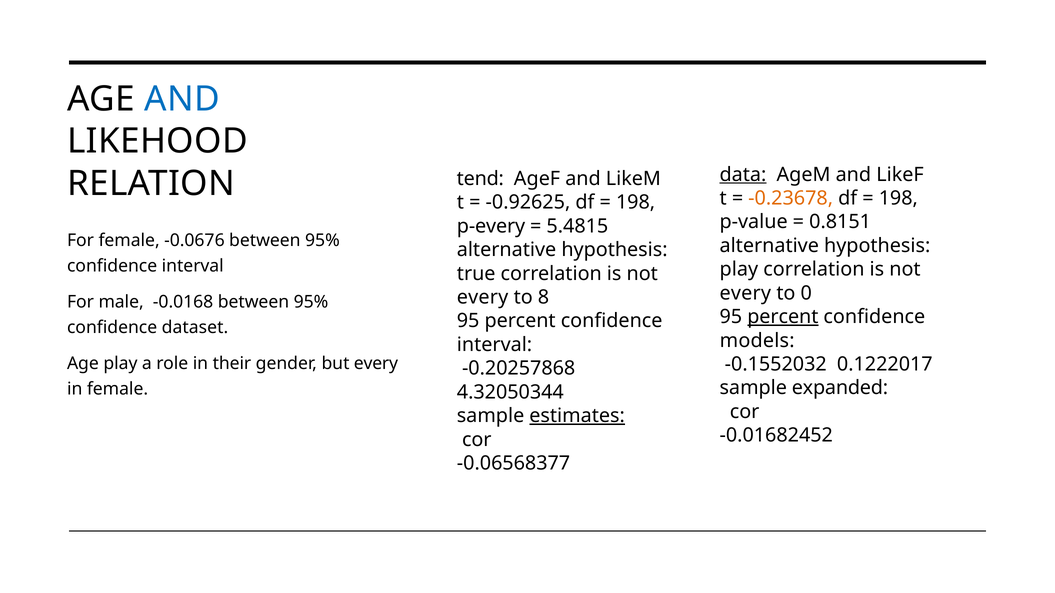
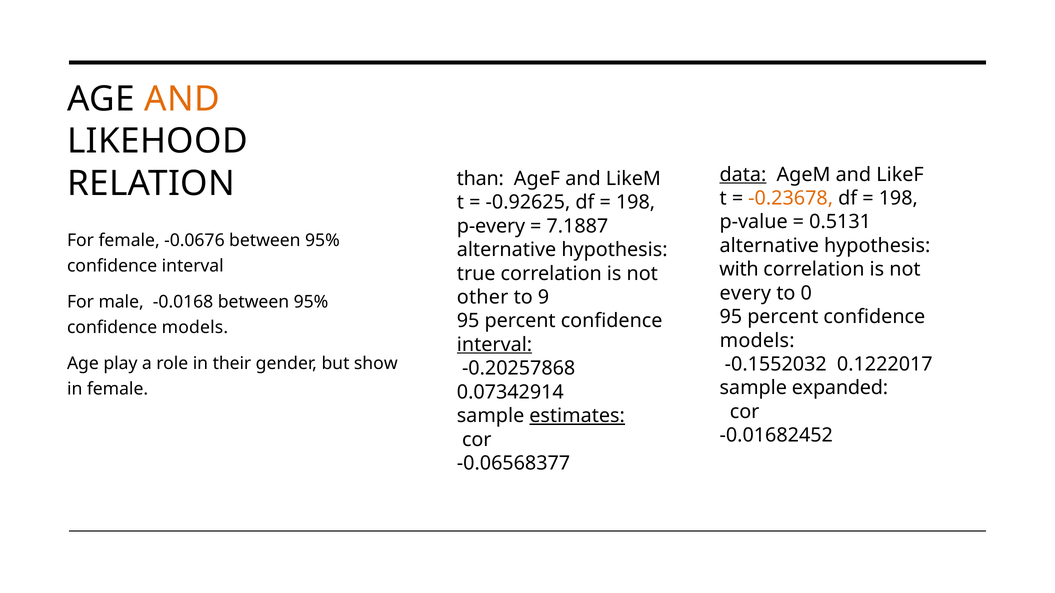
AND at (182, 99) colour: blue -> orange
tend: tend -> than
0.8151: 0.8151 -> 0.5131
5.4815: 5.4815 -> 7.1887
play at (739, 270): play -> with
every at (483, 297): every -> other
8: 8 -> 9
percent at (783, 317) underline: present -> none
dataset at (195, 328): dataset -> models
interval at (495, 345) underline: none -> present
but every: every -> show
4.32050344: 4.32050344 -> 0.07342914
